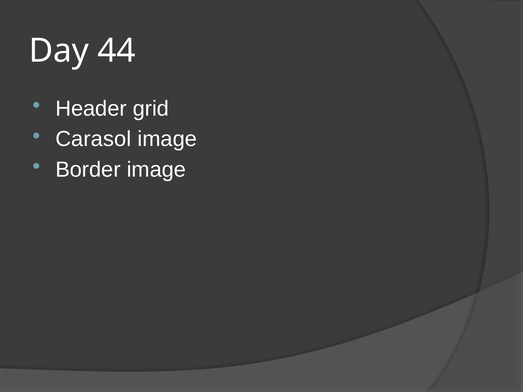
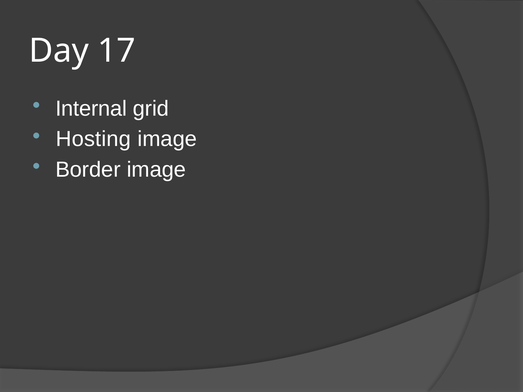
44: 44 -> 17
Header: Header -> Internal
Carasol: Carasol -> Hosting
